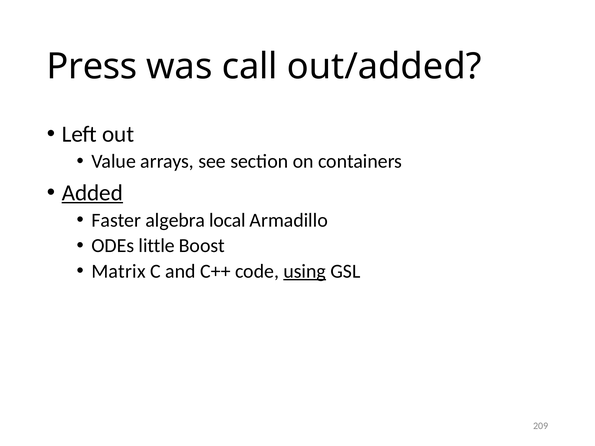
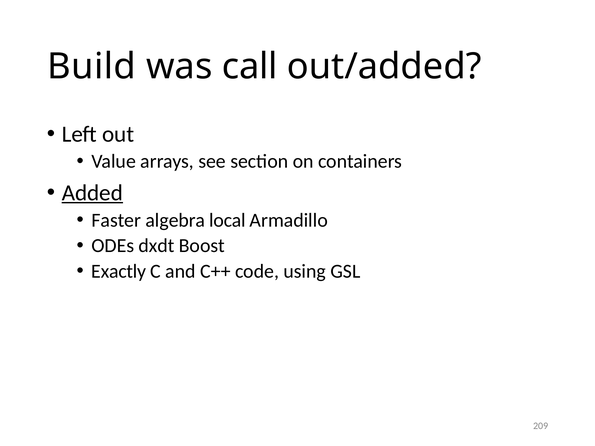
Press: Press -> Build
little: little -> dxdt
Matrix: Matrix -> Exactly
using underline: present -> none
